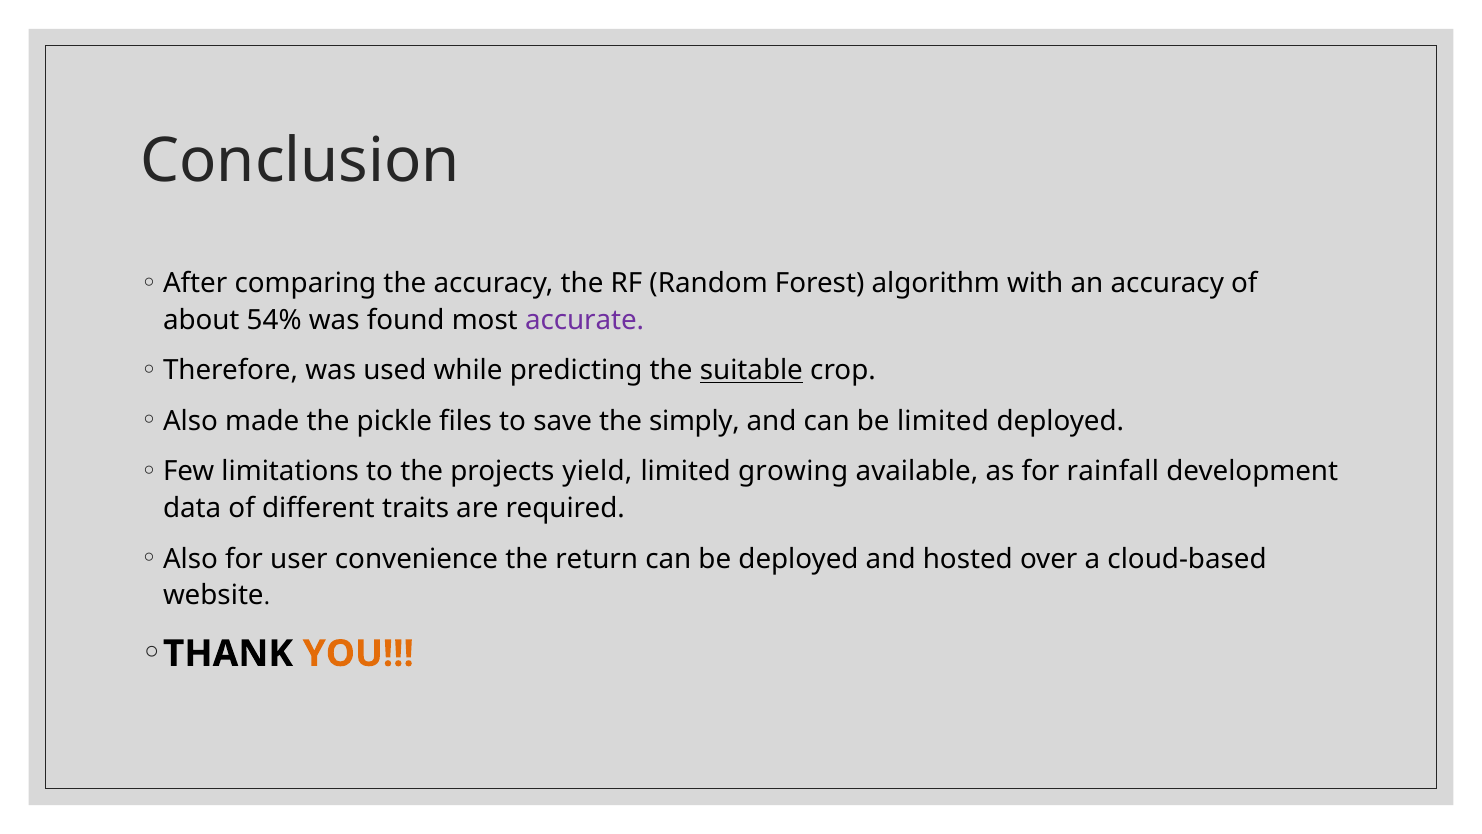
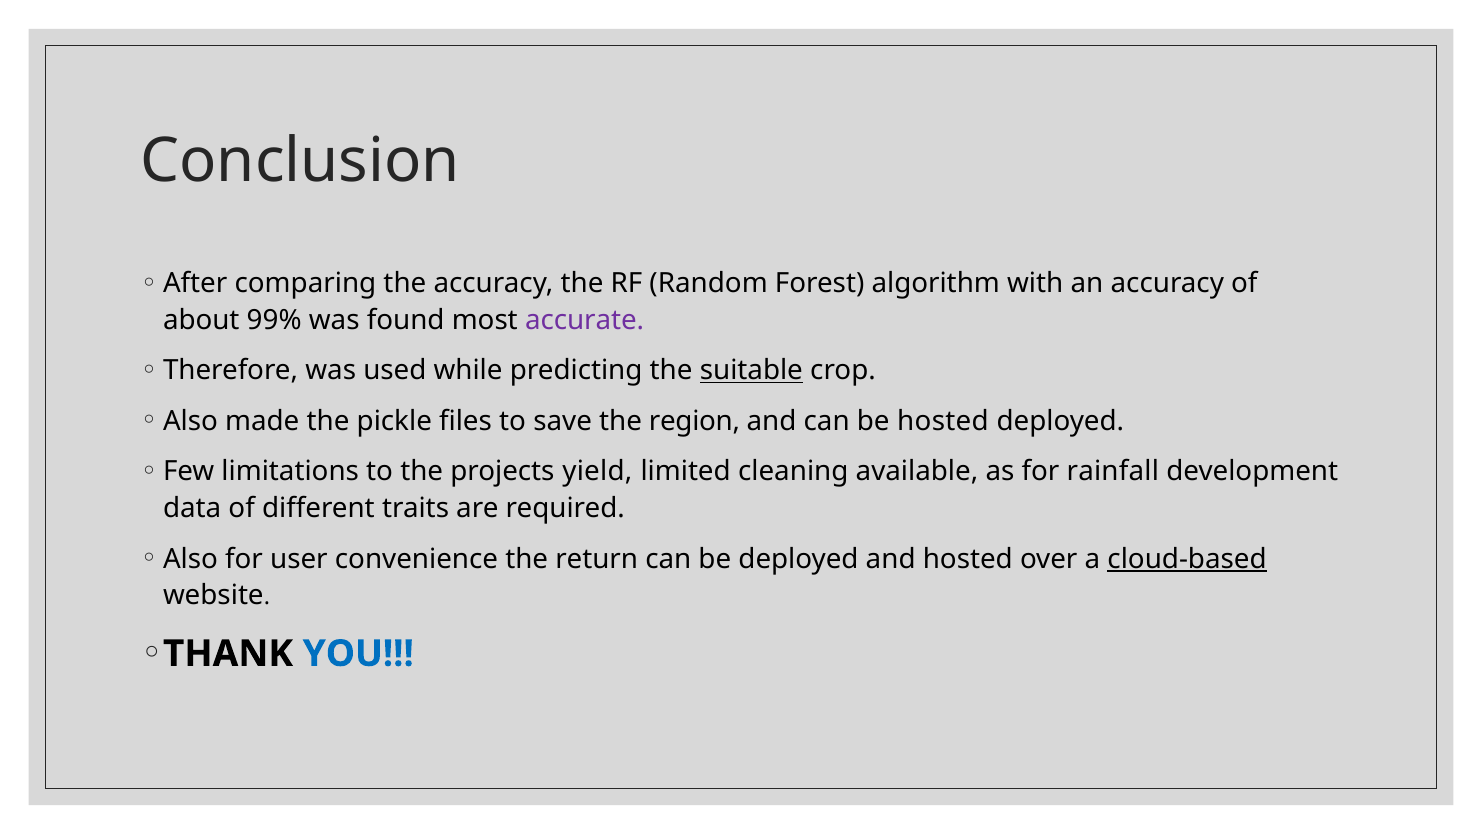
54%: 54% -> 99%
simply: simply -> region
be limited: limited -> hosted
growing: growing -> cleaning
cloud-based underline: none -> present
YOU colour: orange -> blue
